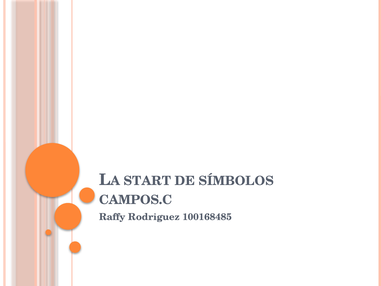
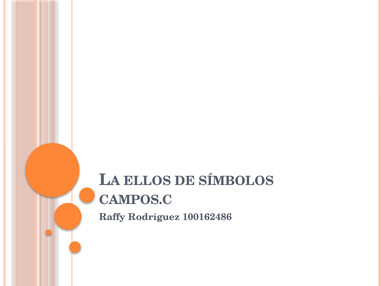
START: START -> ELLOS
100168485: 100168485 -> 100162486
